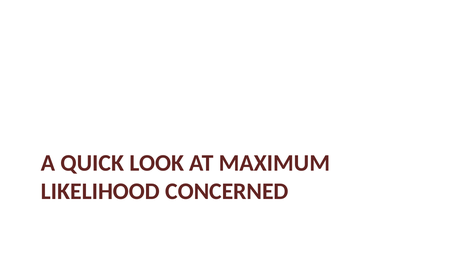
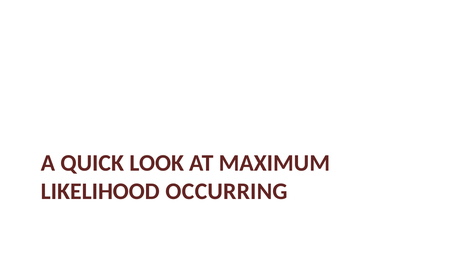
CONCERNED: CONCERNED -> OCCURRING
